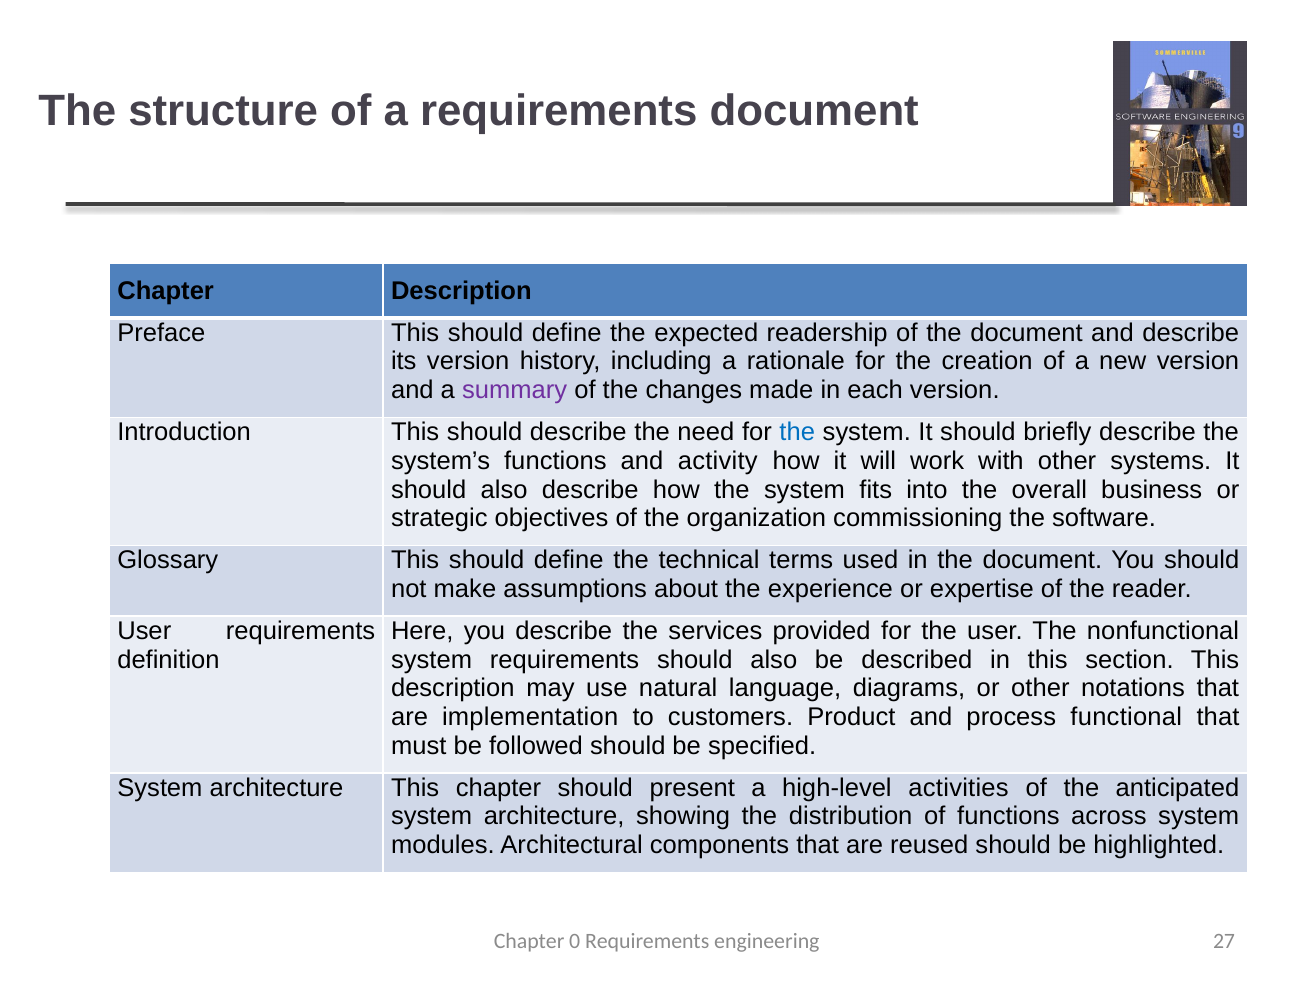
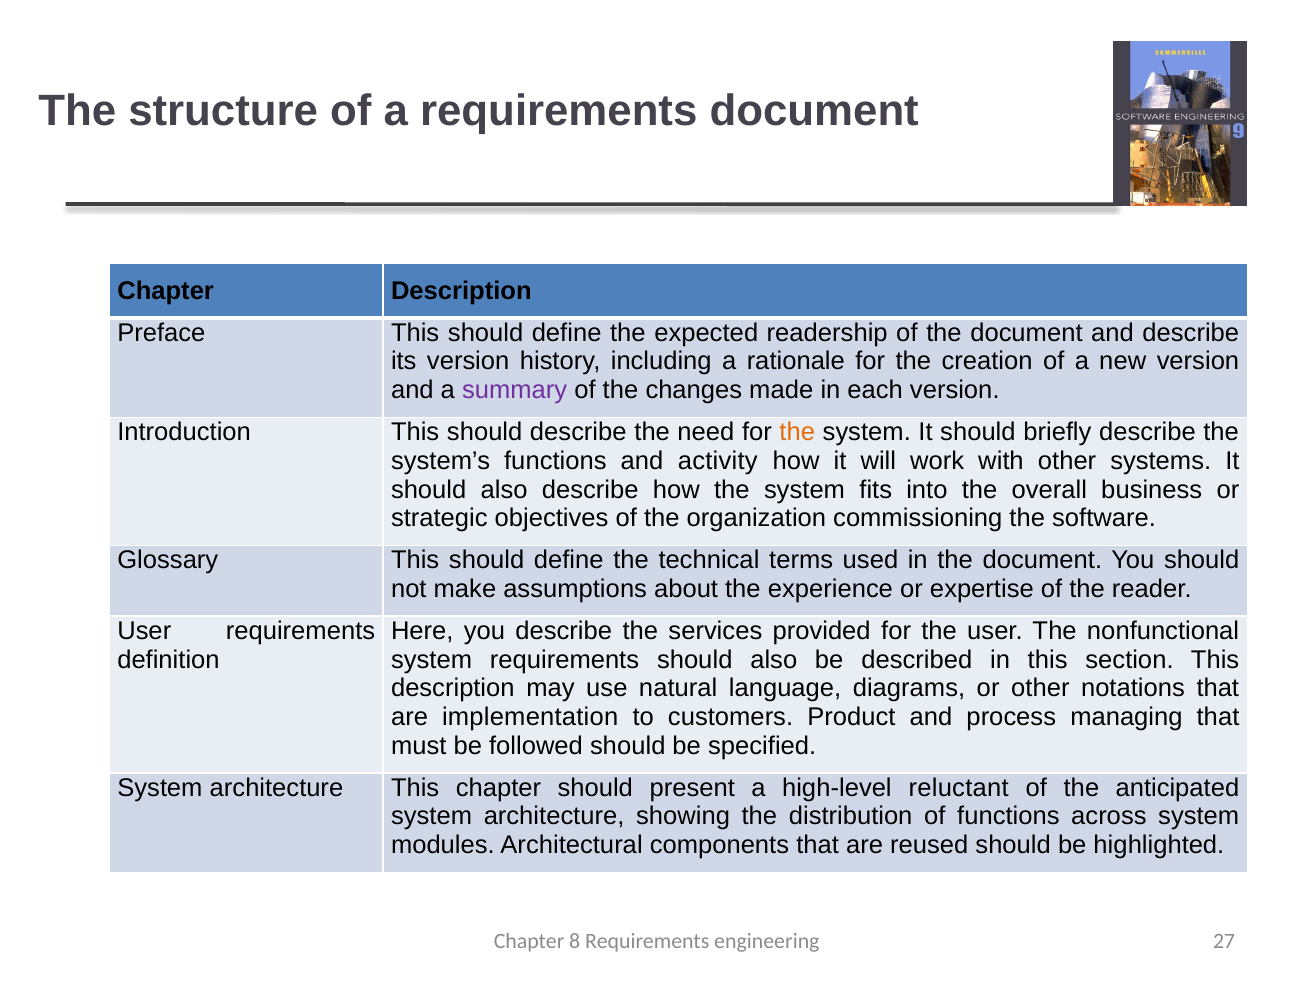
the at (797, 432) colour: blue -> orange
functional: functional -> managing
activities: activities -> reluctant
0: 0 -> 8
